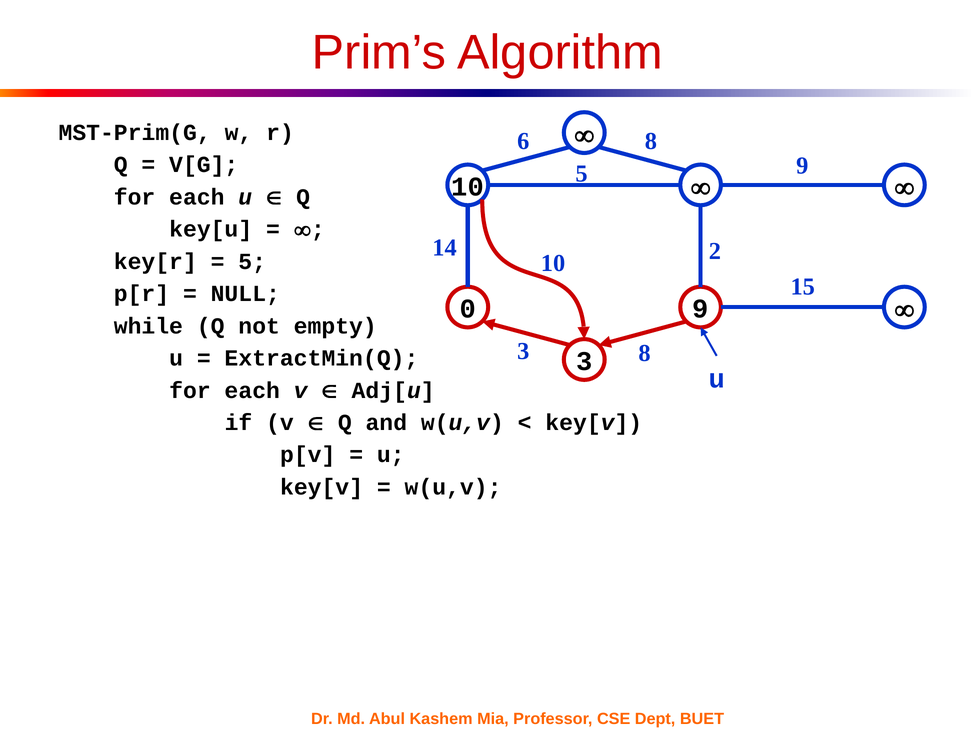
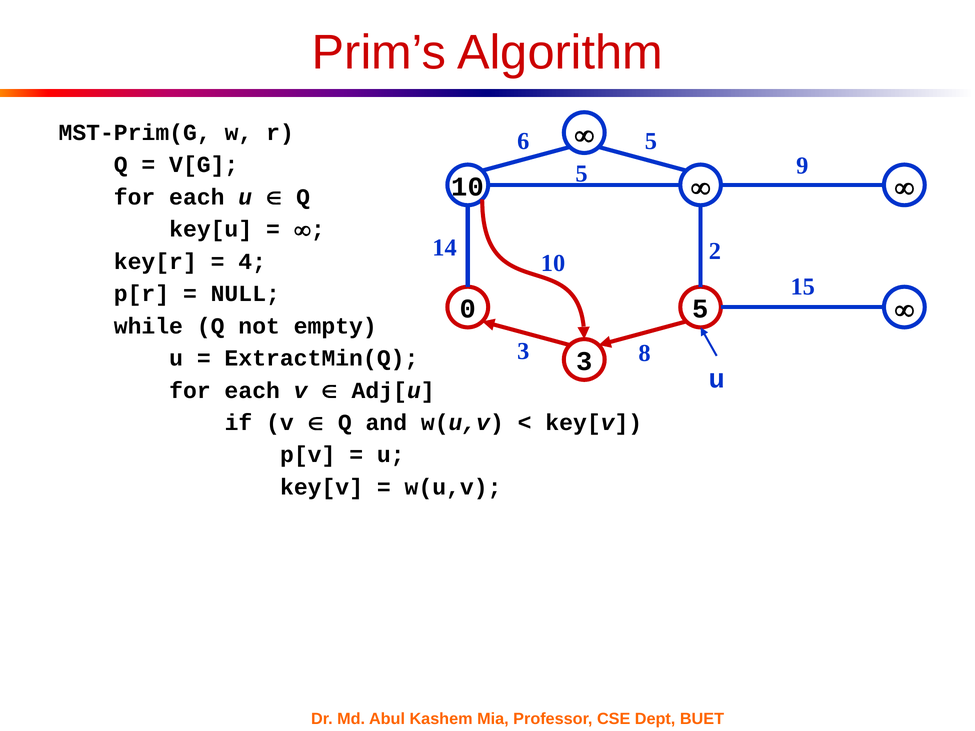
6 8: 8 -> 5
5 at (252, 262): 5 -> 4
0 9: 9 -> 5
